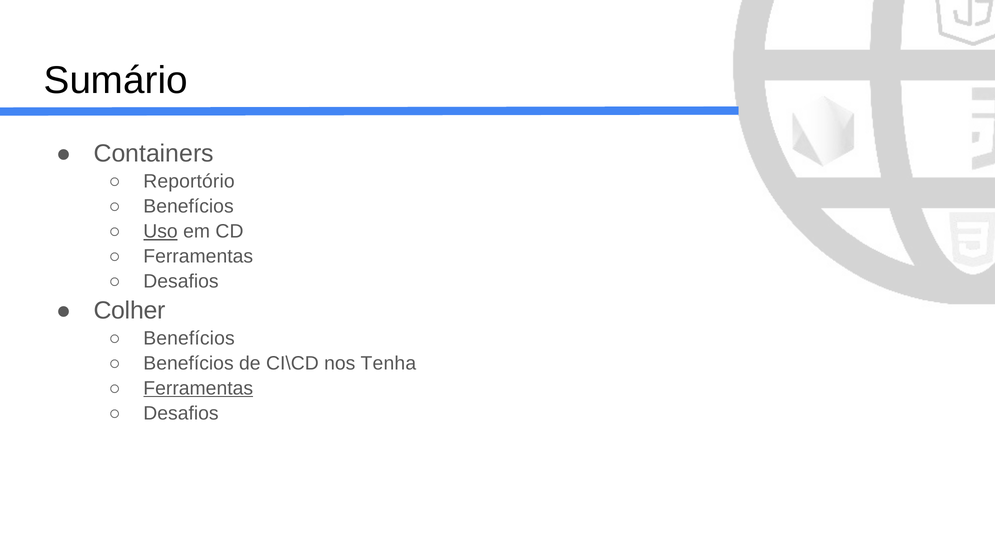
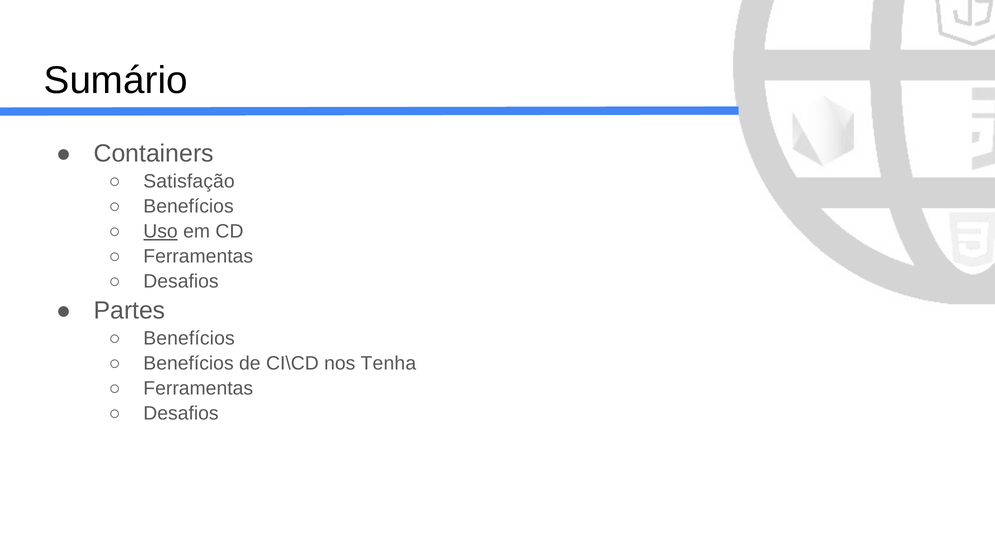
Reportório: Reportório -> Satisfação
Colher: Colher -> Partes
Ferramentas at (198, 389) underline: present -> none
